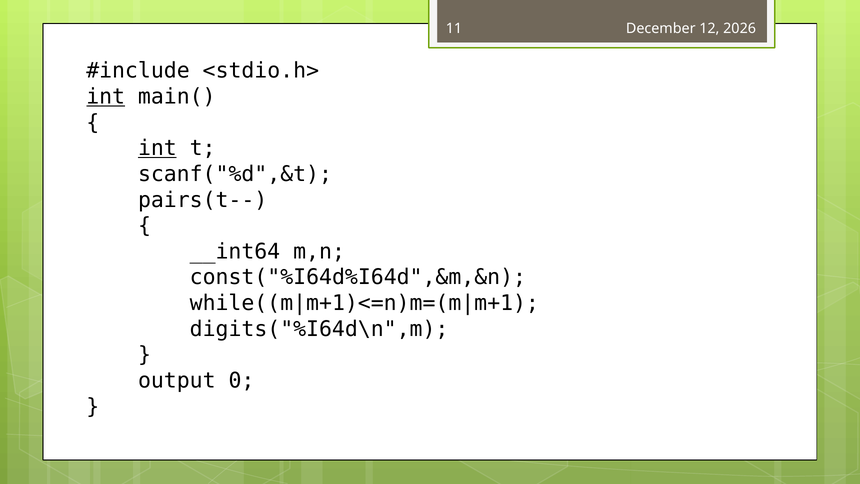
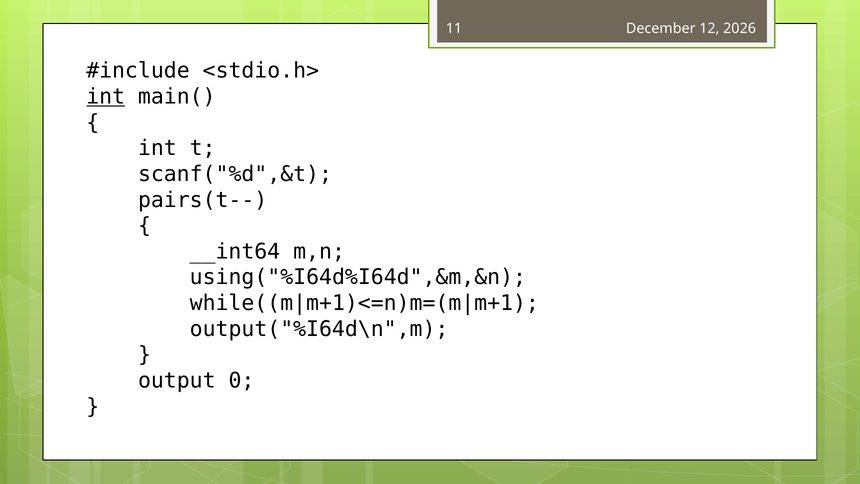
int at (157, 148) underline: present -> none
const("%I64d%I64d",&m,&n: const("%I64d%I64d",&m,&n -> using("%I64d%I64d",&m,&n
digits("%I64d\n",m: digits("%I64d\n",m -> output("%I64d\n",m
